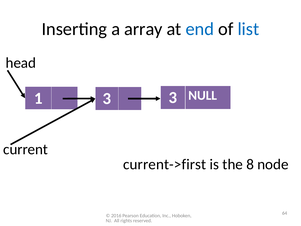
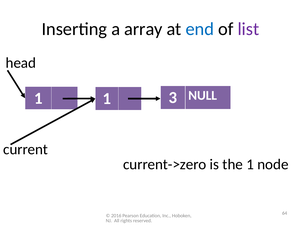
list colour: blue -> purple
3 at (107, 99): 3 -> 1
current->first: current->first -> current->zero
the 8: 8 -> 1
